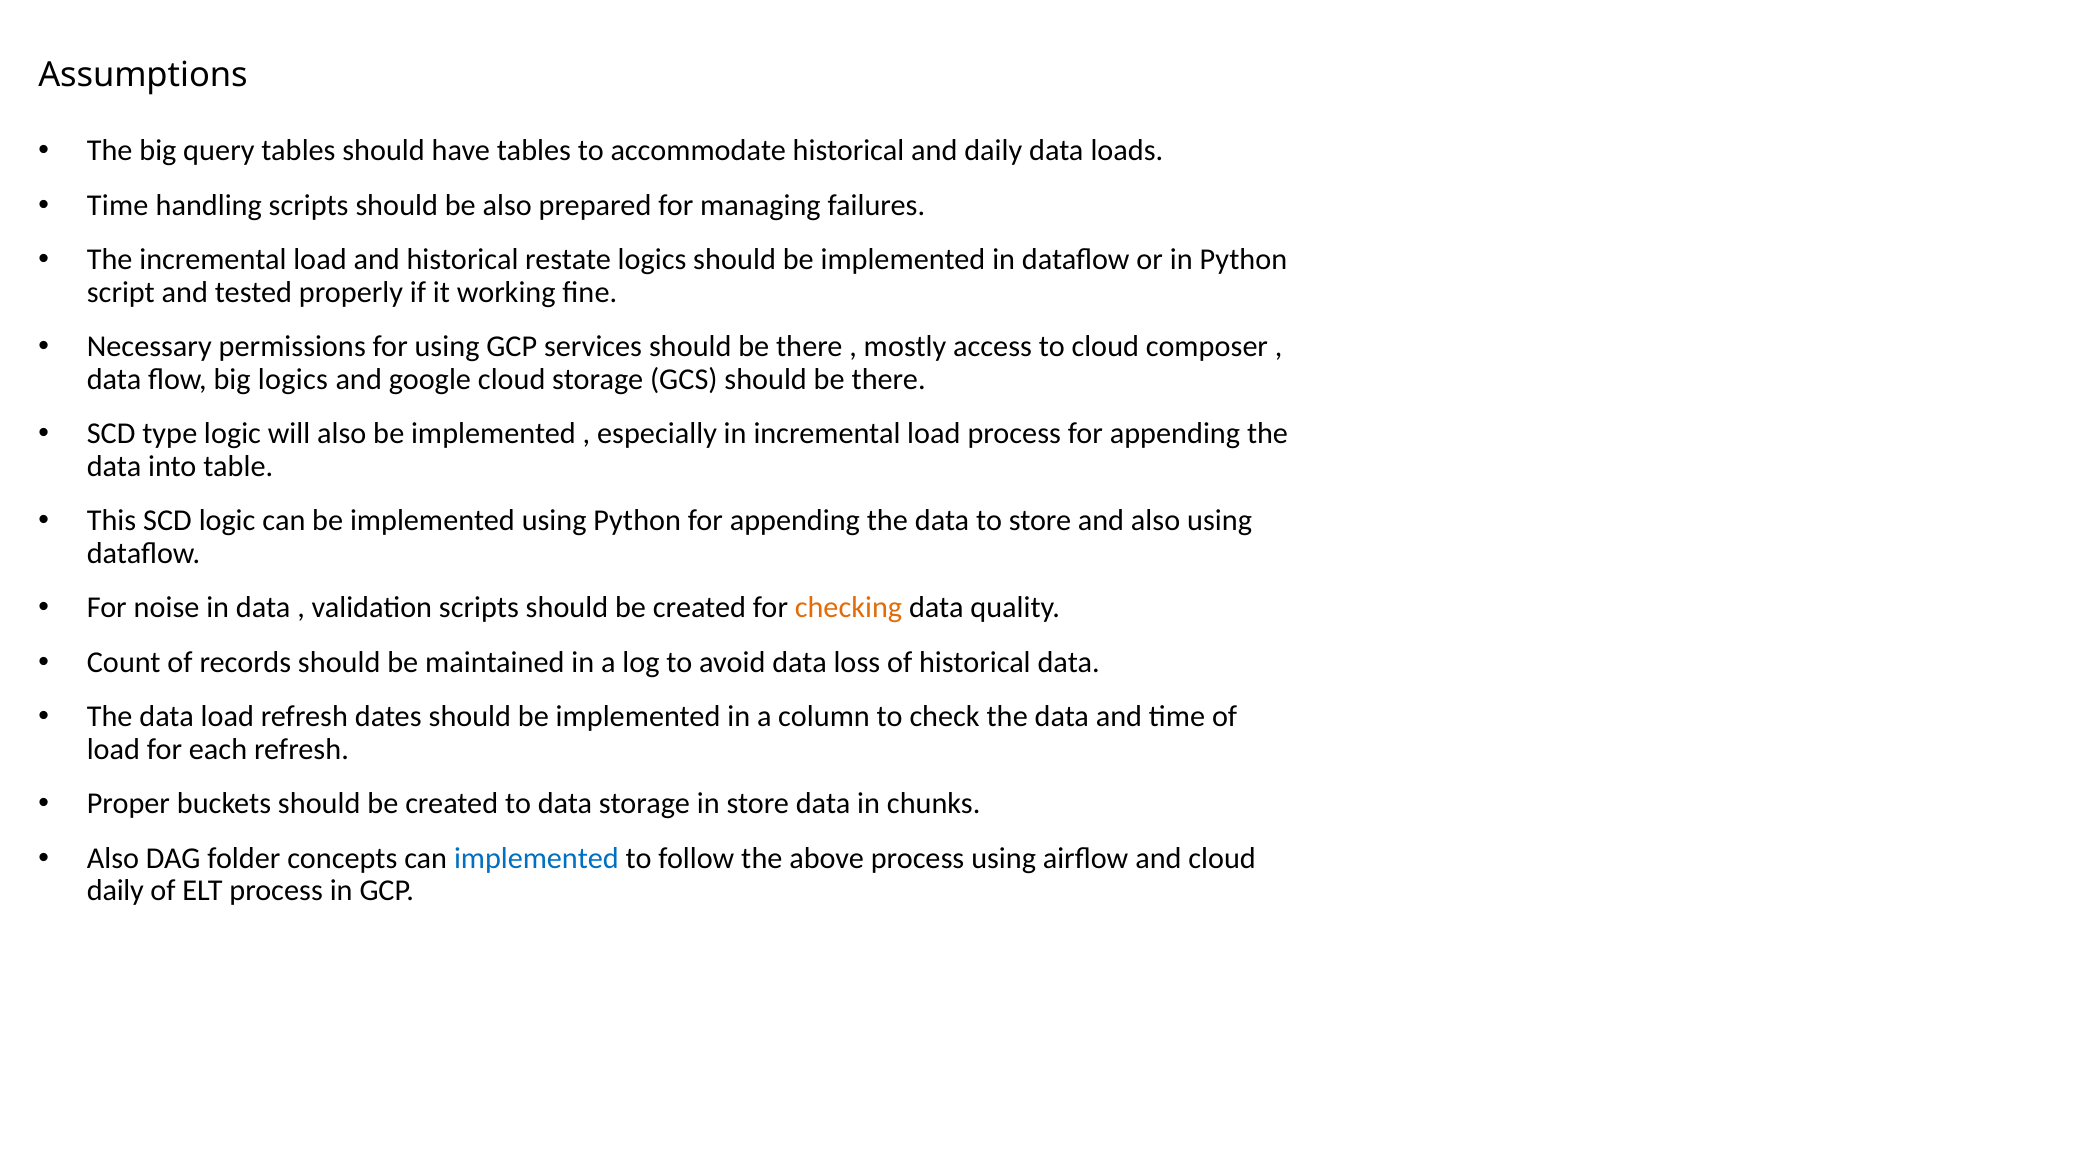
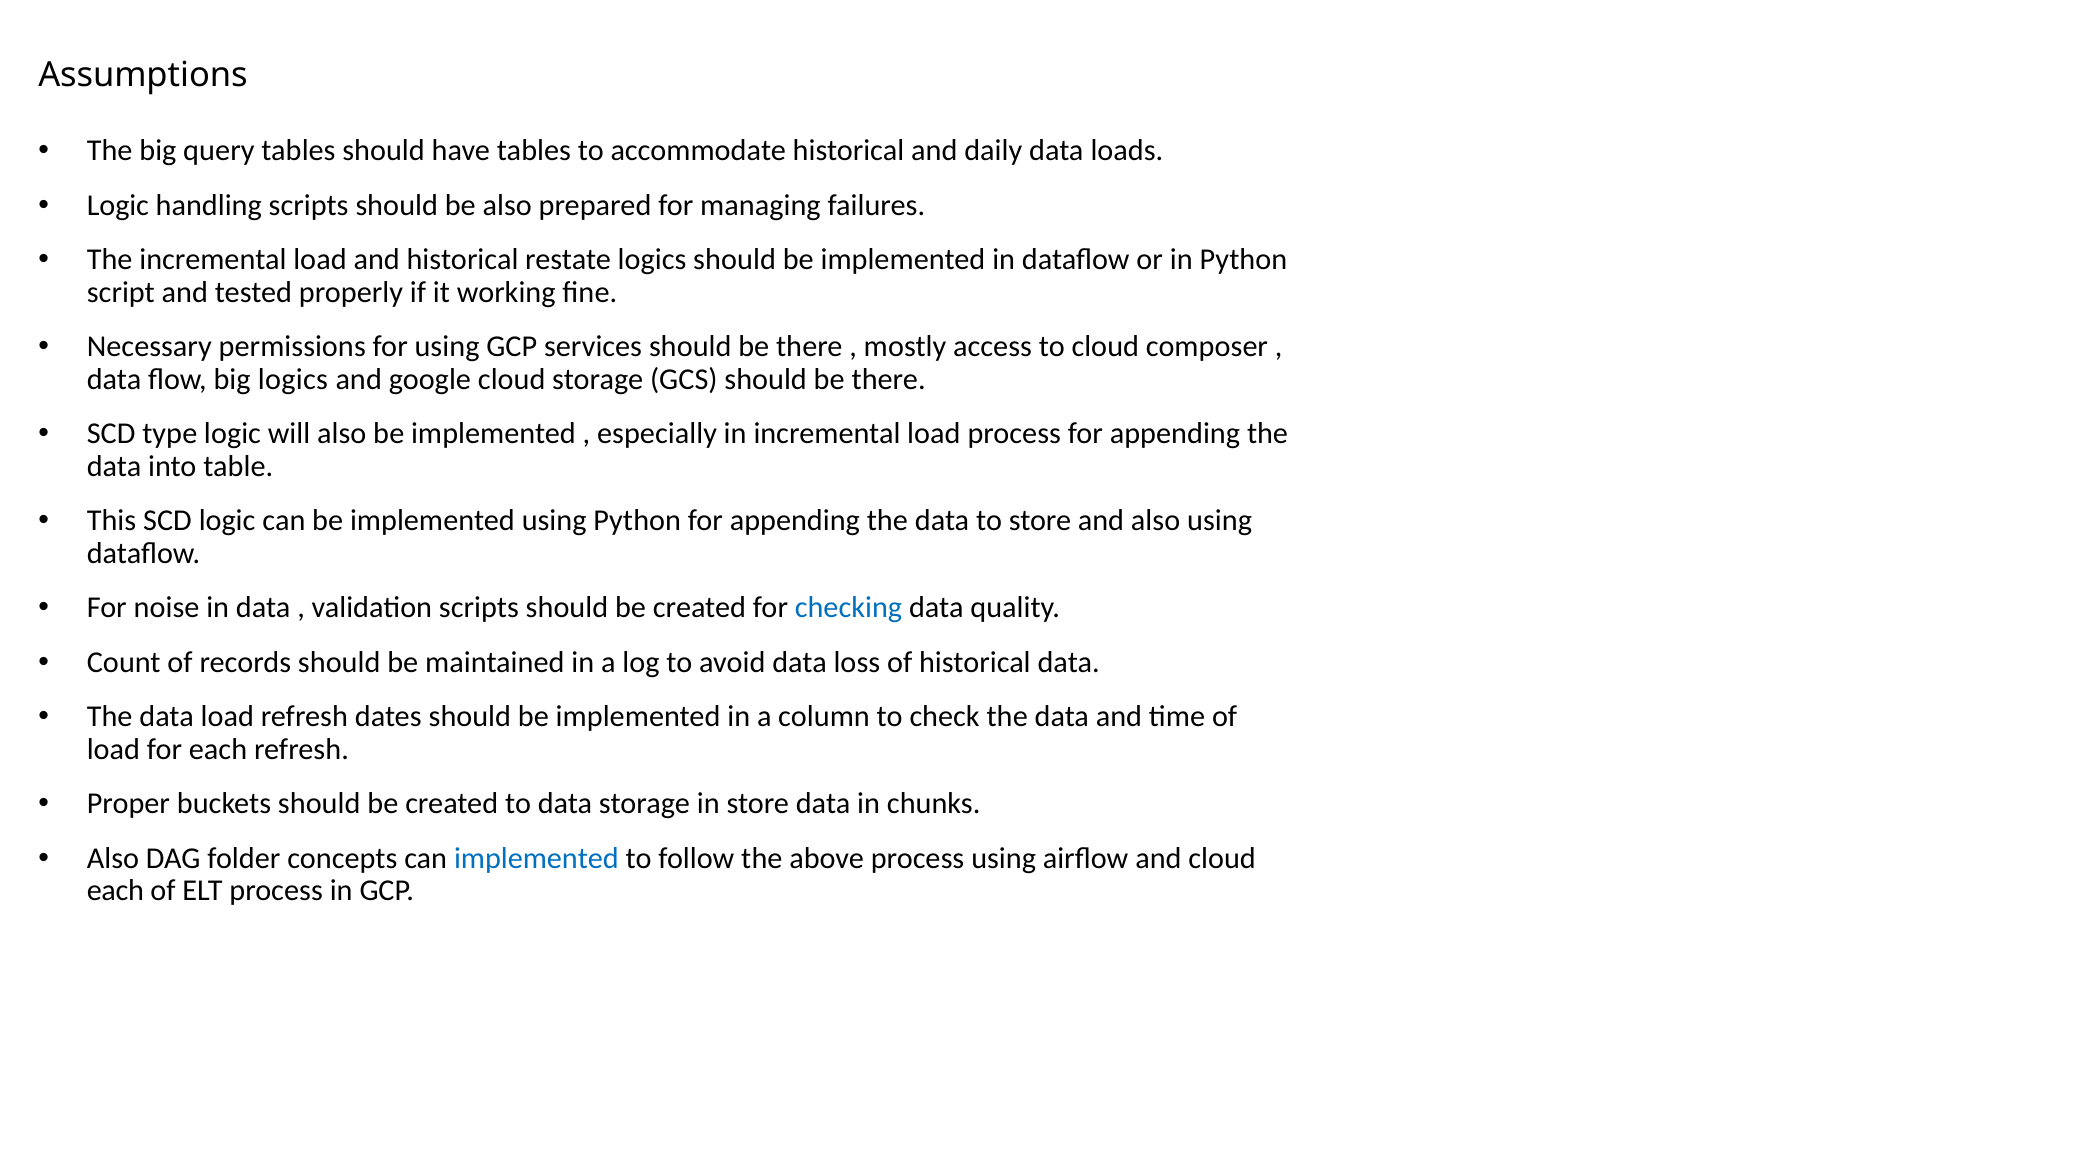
Time at (118, 205): Time -> Logic
checking colour: orange -> blue
daily at (115, 891): daily -> each
